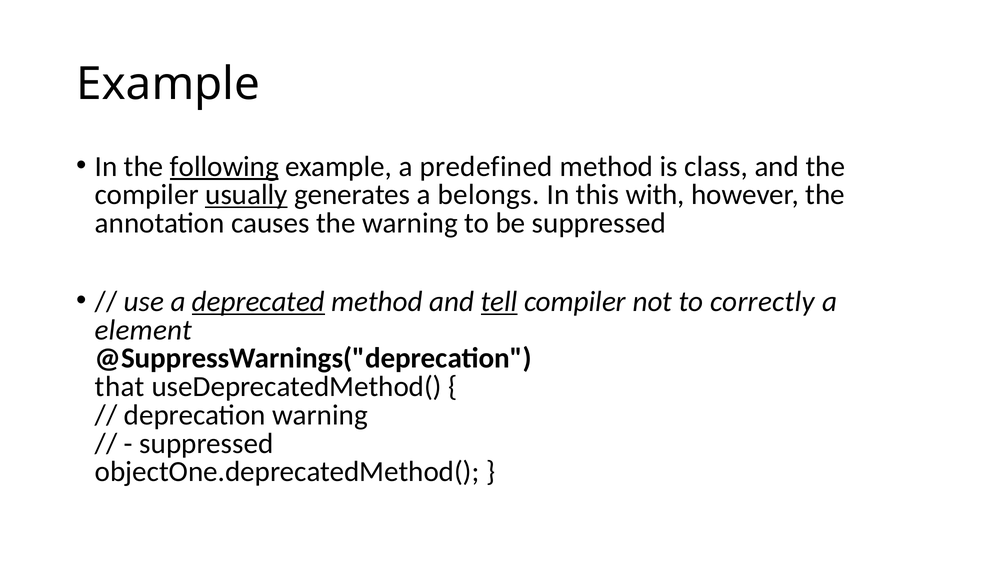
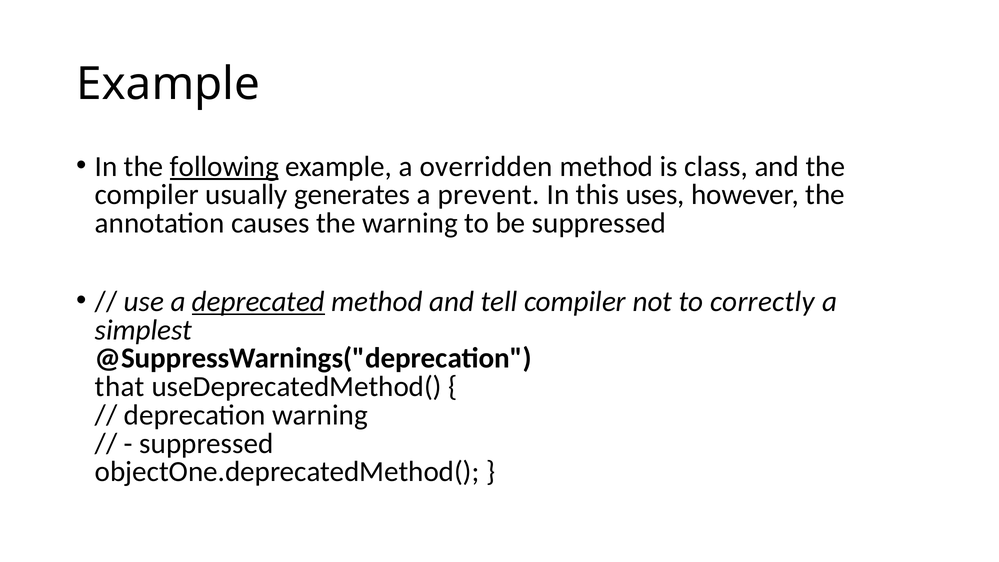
predefined: predefined -> overridden
usually underline: present -> none
belongs: belongs -> prevent
with: with -> uses
tell underline: present -> none
element: element -> simplest
